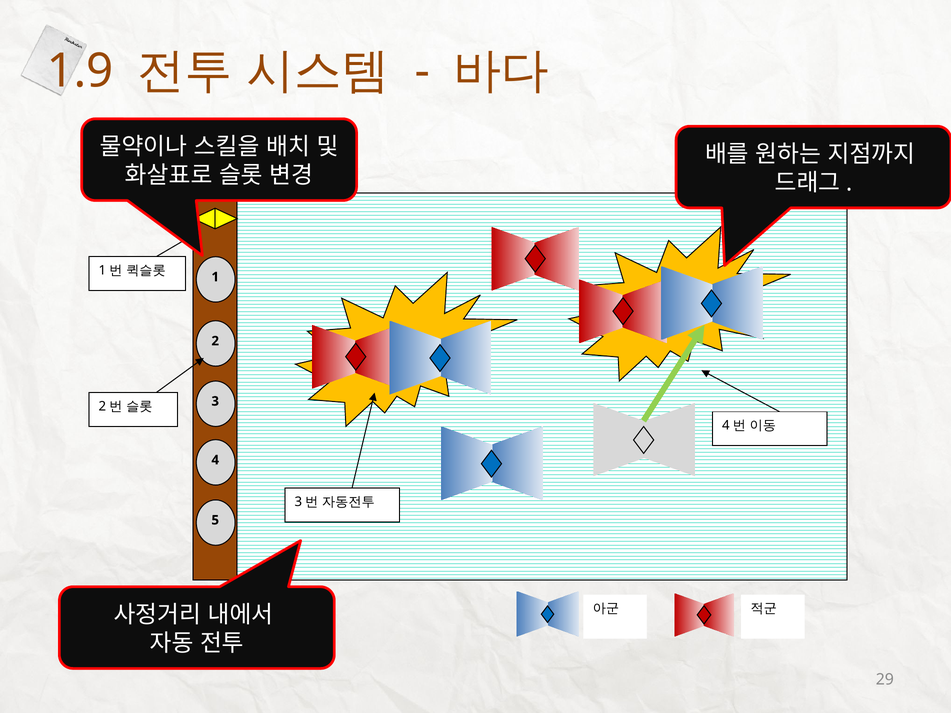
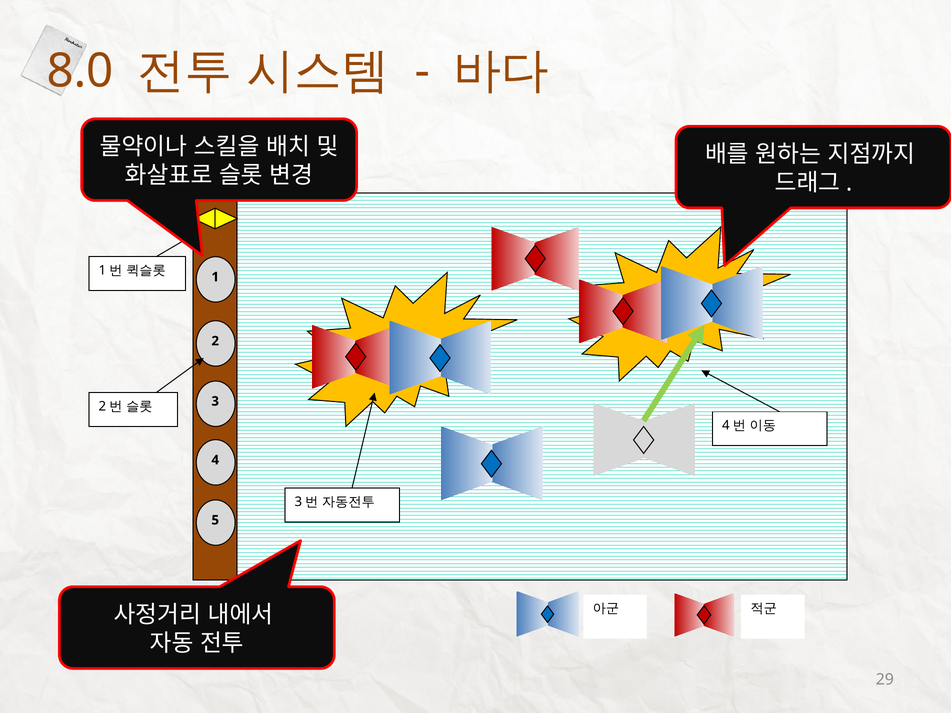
1.9: 1.9 -> 8.0
